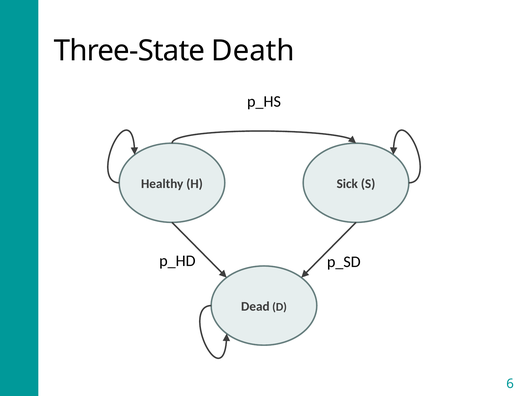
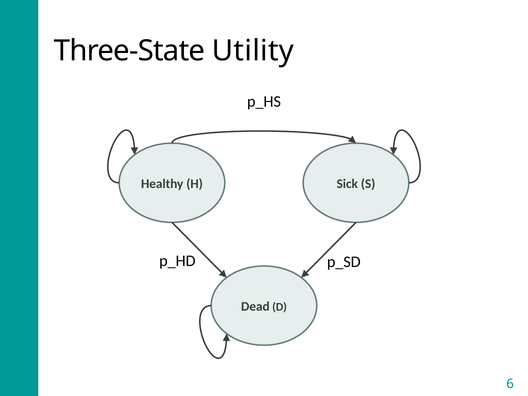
Death: Death -> Utility
